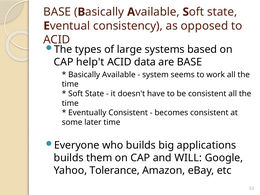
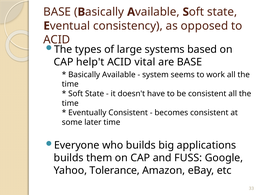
data: data -> vital
WILL: WILL -> FUSS
